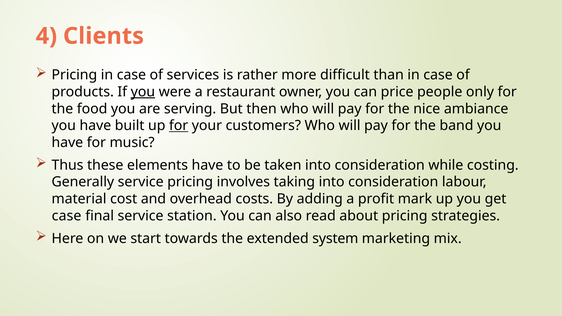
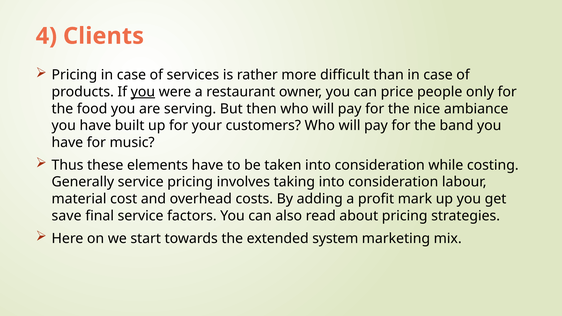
for at (179, 126) underline: present -> none
case at (67, 216): case -> save
station: station -> factors
